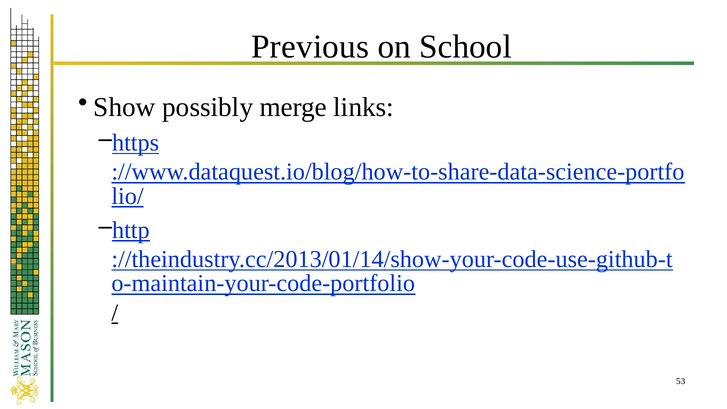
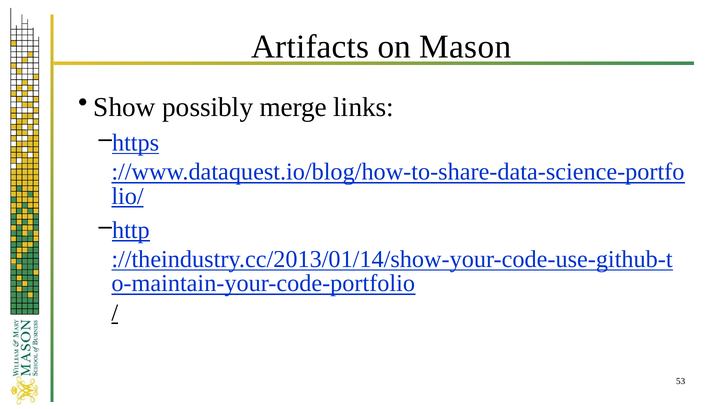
Previous: Previous -> Artifacts
School: School -> Mason
